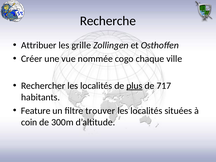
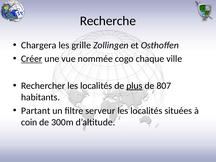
Attribuer: Attribuer -> Chargera
Créer underline: none -> present
717: 717 -> 807
Feature: Feature -> Partant
trouver: trouver -> serveur
